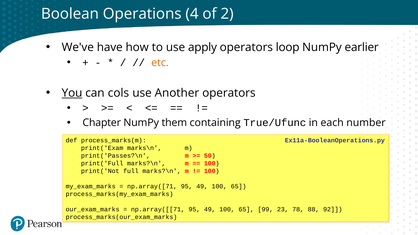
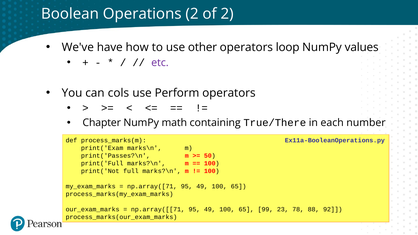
Operations 4: 4 -> 2
apply: apply -> other
earlier: earlier -> values
etc colour: orange -> purple
You underline: present -> none
Another: Another -> Perform
them: them -> math
True/Ufunc: True/Ufunc -> True/There
